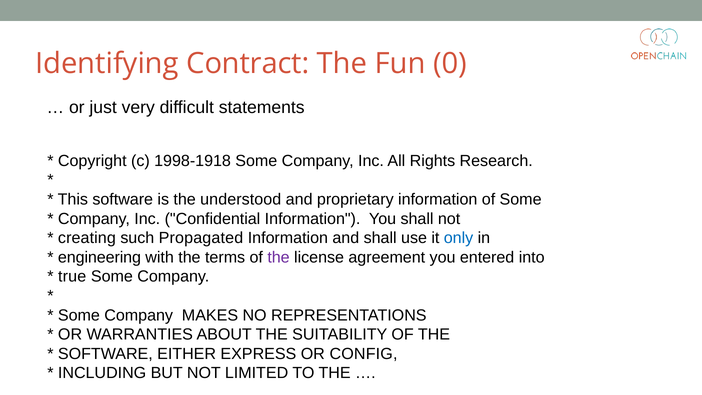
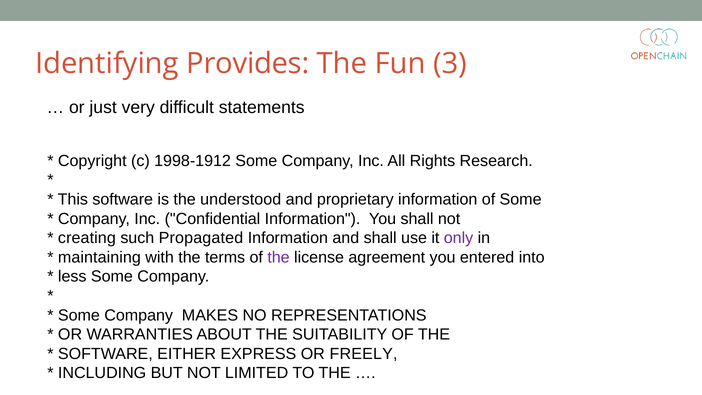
Contract: Contract -> Provides
0: 0 -> 3
1998-1918: 1998-1918 -> 1998-1912
only colour: blue -> purple
engineering: engineering -> maintaining
true: true -> less
CONFIG: CONFIG -> FREELY
